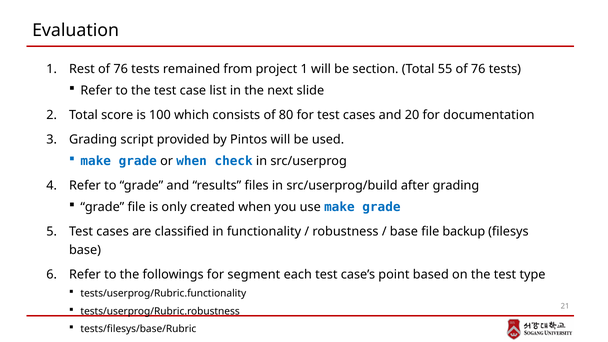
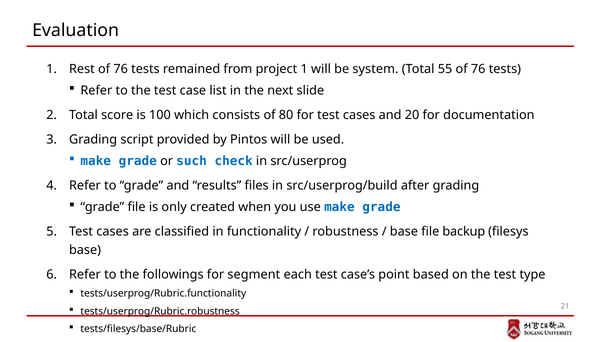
section: section -> system
or when: when -> such
